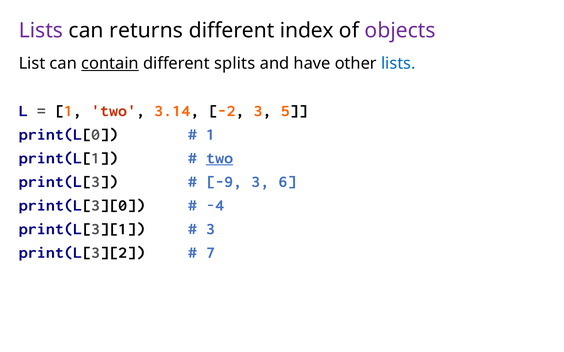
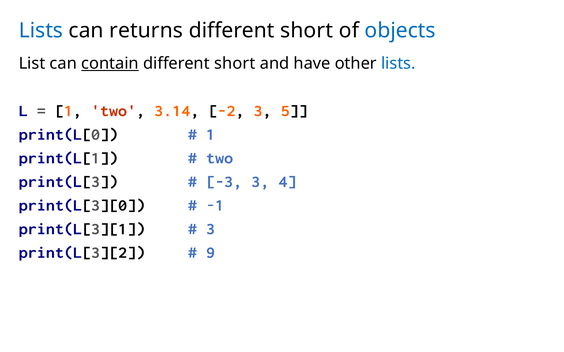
Lists at (41, 31) colour: purple -> blue
index at (307, 31): index -> short
objects colour: purple -> blue
splits at (235, 64): splits -> short
two at (220, 158) underline: present -> none
-9: -9 -> -3
6: 6 -> 4
-4: -4 -> -1
7: 7 -> 9
